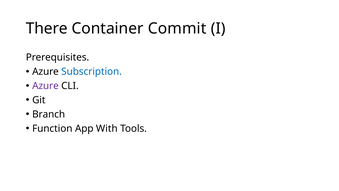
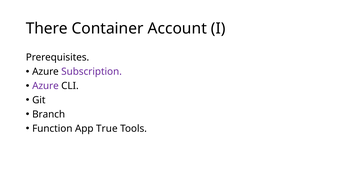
Commit: Commit -> Account
Subscription colour: blue -> purple
With: With -> True
